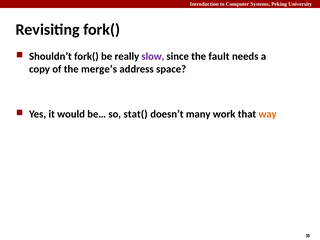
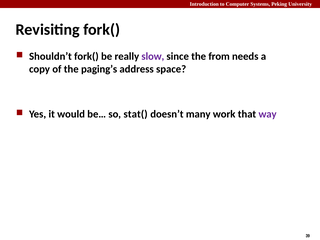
fault: fault -> from
merge’s: merge’s -> paging’s
way colour: orange -> purple
